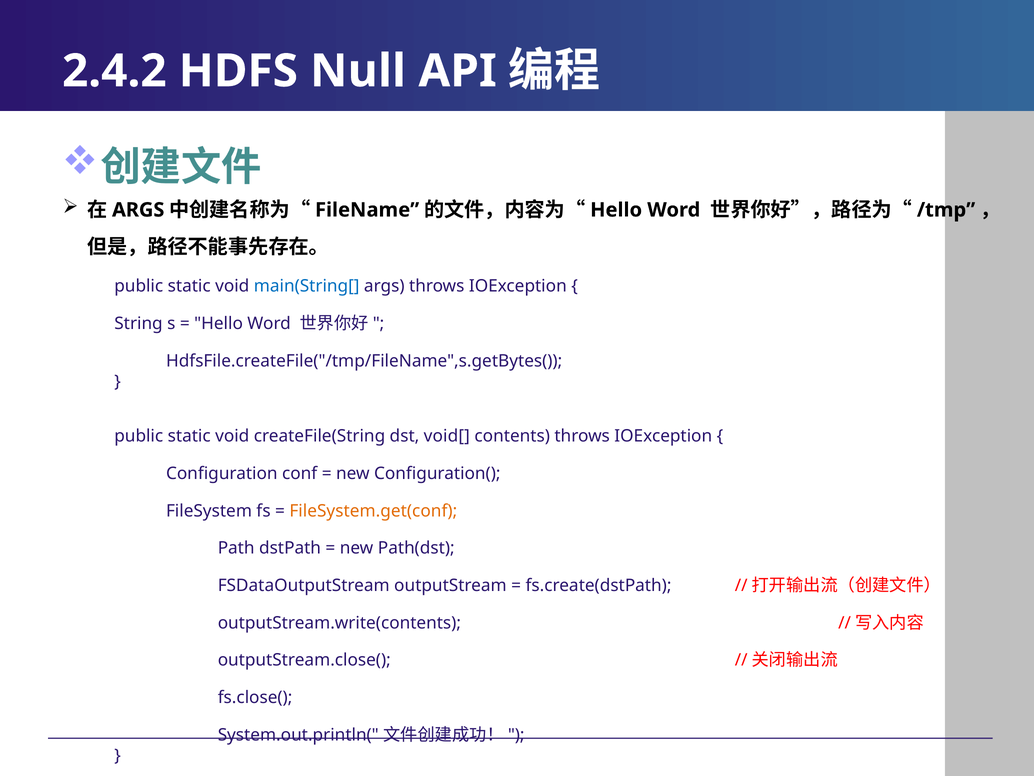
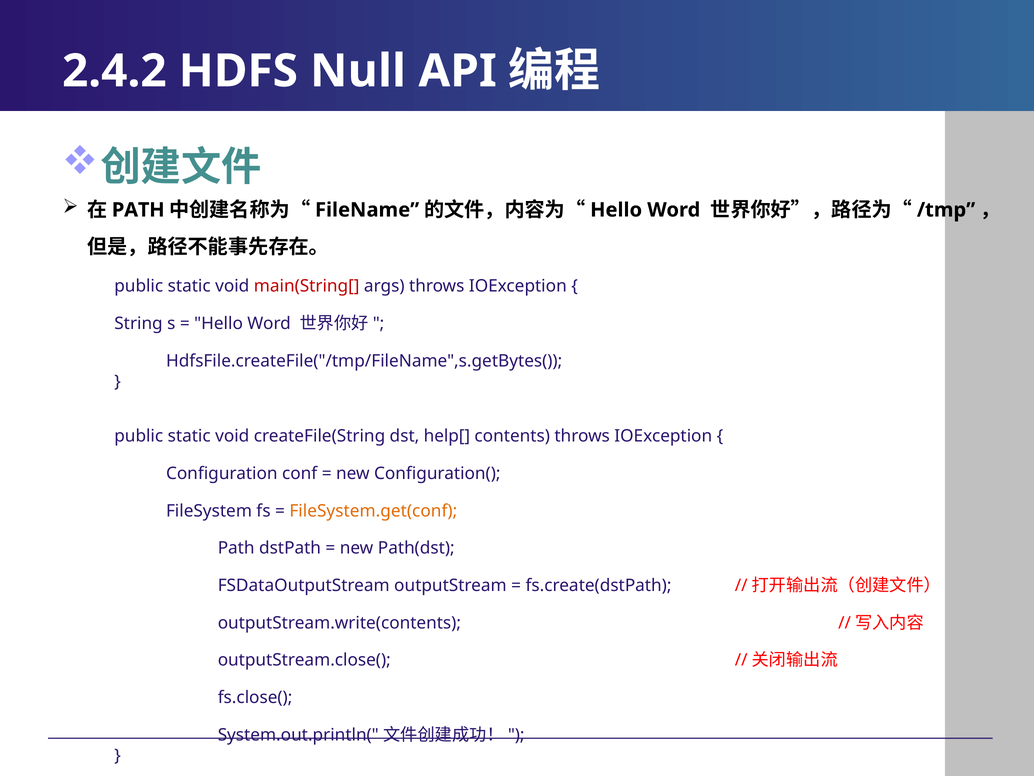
ARGS at (138, 210): ARGS -> PATH
main(String[ colour: blue -> red
void[: void[ -> help[
